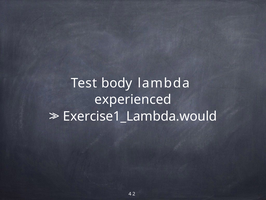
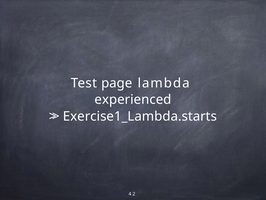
body: body -> page
Exercise1_Lambda.would: Exercise1_Lambda.would -> Exercise1_Lambda.starts
